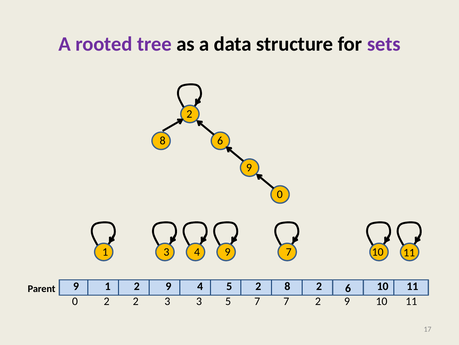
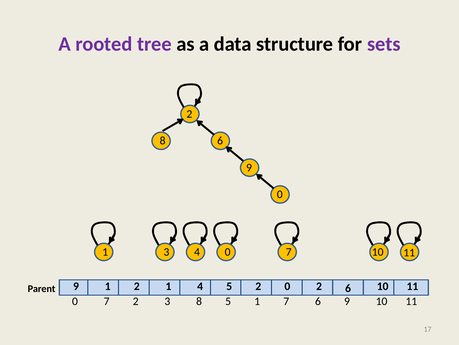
4 9: 9 -> 0
1 2 9: 9 -> 1
2 8: 8 -> 0
2 at (107, 301): 2 -> 7
3 3: 3 -> 8
5 7: 7 -> 1
7 2: 2 -> 6
